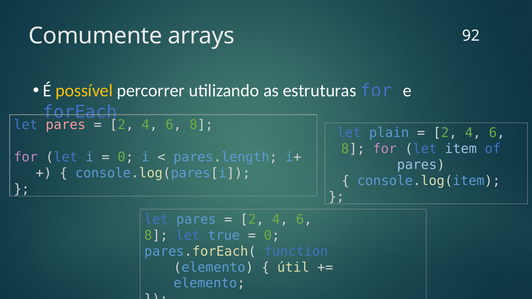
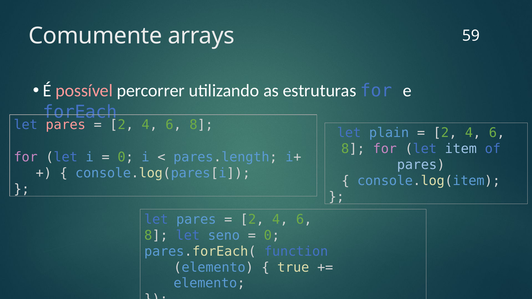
92: 92 -> 59
possível colour: yellow -> pink
true: true -> seno
útil: útil -> true
